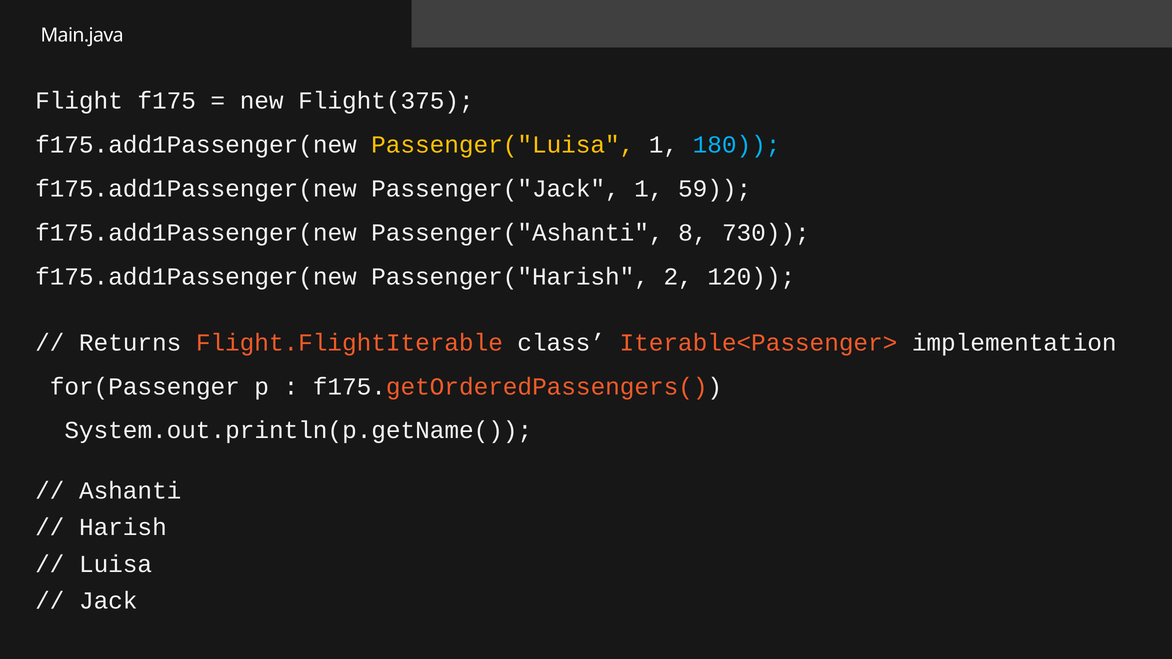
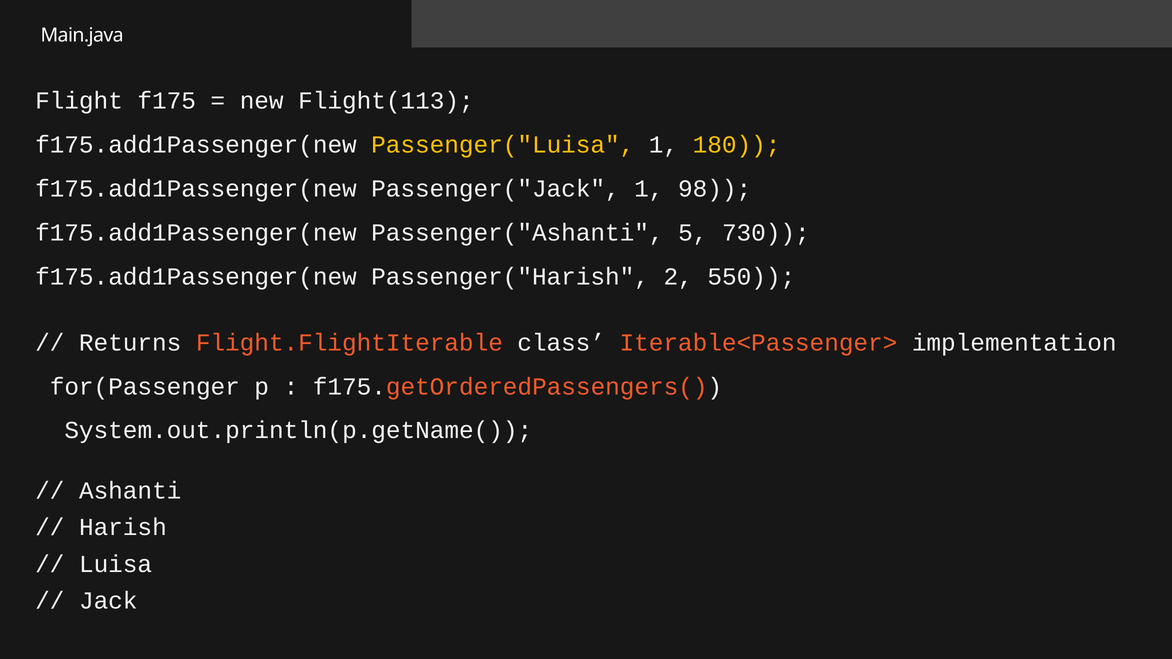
Flight(375: Flight(375 -> Flight(113
180 colour: light blue -> yellow
59: 59 -> 98
8: 8 -> 5
120: 120 -> 550
